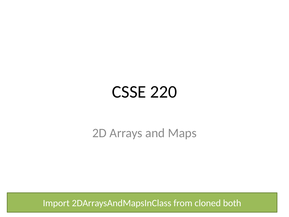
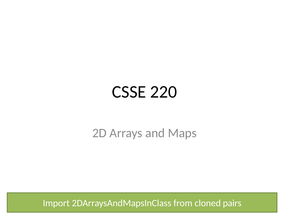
both: both -> pairs
